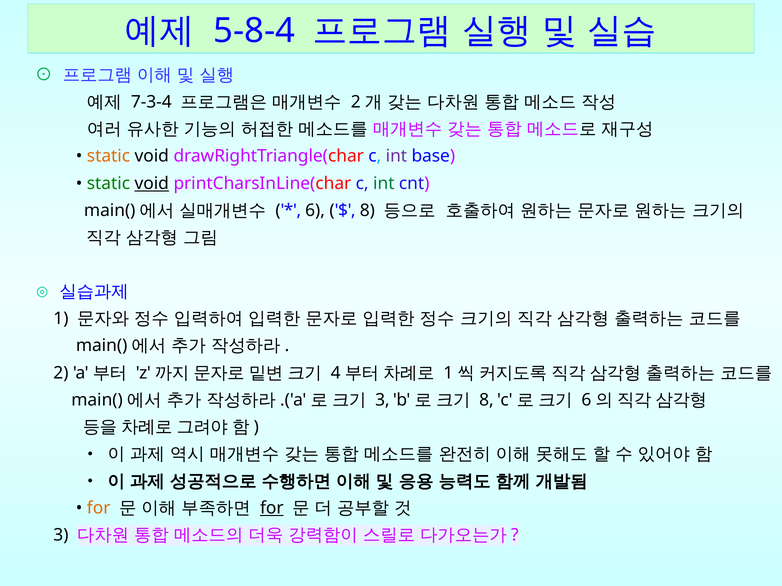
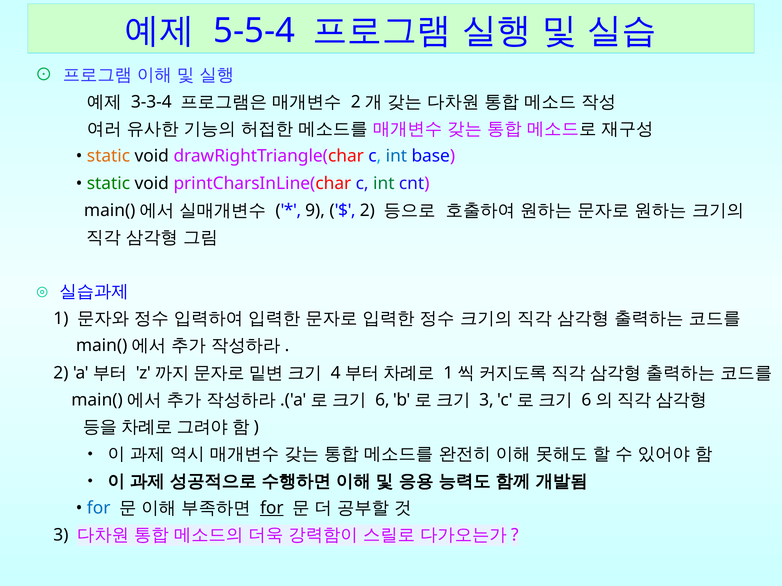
5-8-4: 5-8-4 -> 5-5-4
7-3-4: 7-3-4 -> 3-3-4
int at (396, 156) colour: purple -> blue
void at (152, 183) underline: present -> none
6: 6 -> 9
8 at (367, 211): 8 -> 2
3 at (382, 400): 3 -> 6
8 at (486, 400): 8 -> 3
for at (99, 509) colour: orange -> blue
